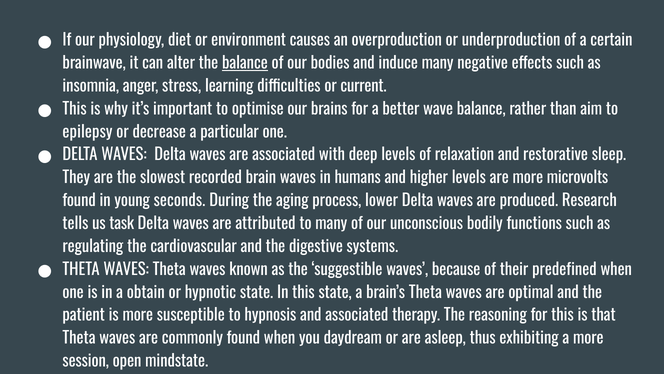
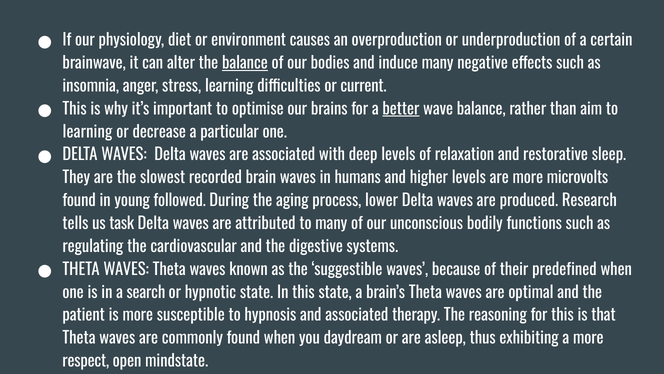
better underline: none -> present
epilepsy at (87, 132): epilepsy -> learning
seconds: seconds -> followed
obtain: obtain -> search
session: session -> respect
